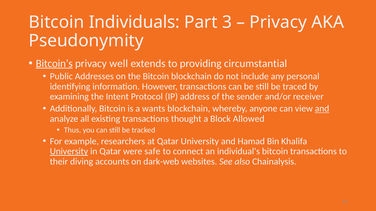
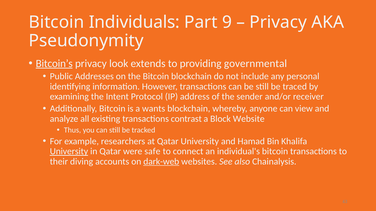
3: 3 -> 9
well: well -> look
circumstantial: circumstantial -> governmental
and at (322, 109) underline: present -> none
thought: thought -> contrast
Allowed: Allowed -> Website
dark-web underline: none -> present
